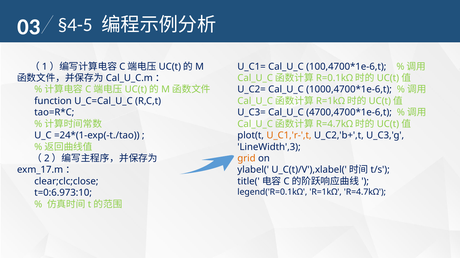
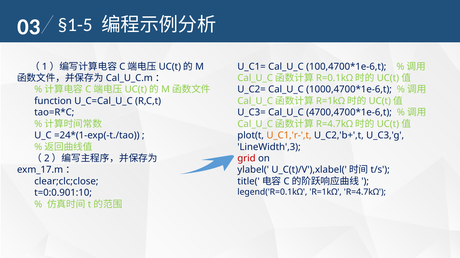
§4-5: §4-5 -> §1-5
grid colour: orange -> red
t=0:6.973:10: t=0:6.973:10 -> t=0:0.901:10
